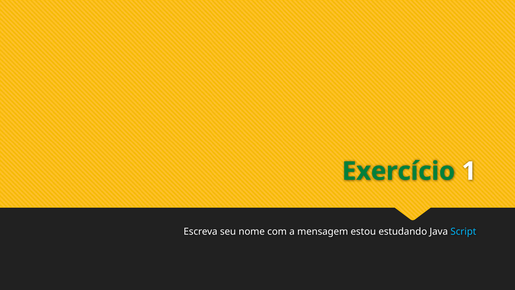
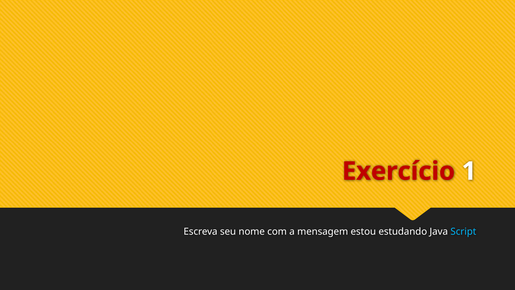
Exercício colour: green -> red
